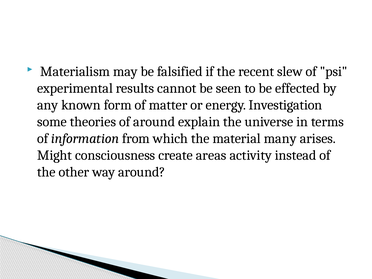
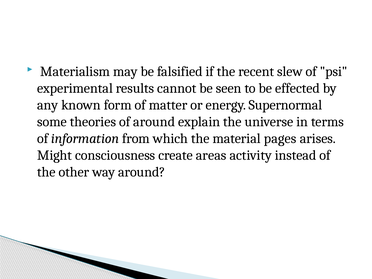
Investigation: Investigation -> Supernormal
many: many -> pages
